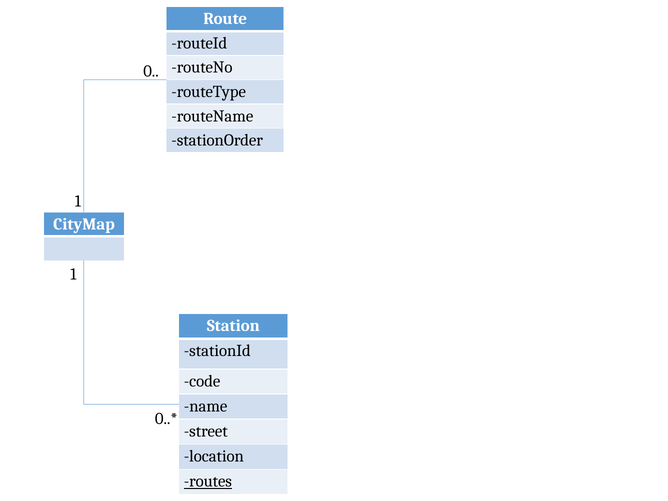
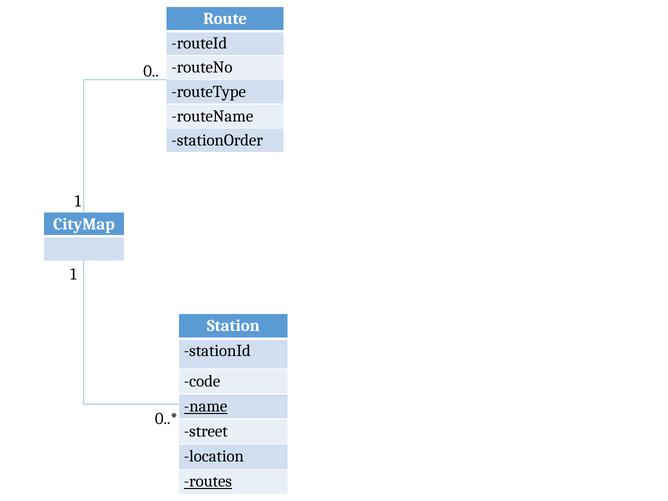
name underline: none -> present
